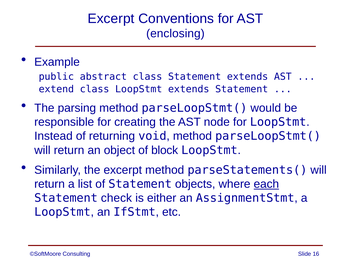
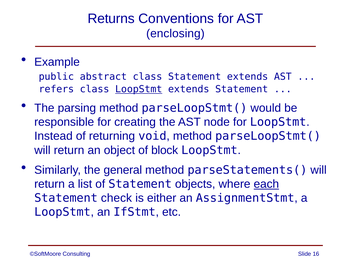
Excerpt at (111, 19): Excerpt -> Returns
extend: extend -> refers
LoopStmt at (139, 89) underline: none -> present
the excerpt: excerpt -> general
